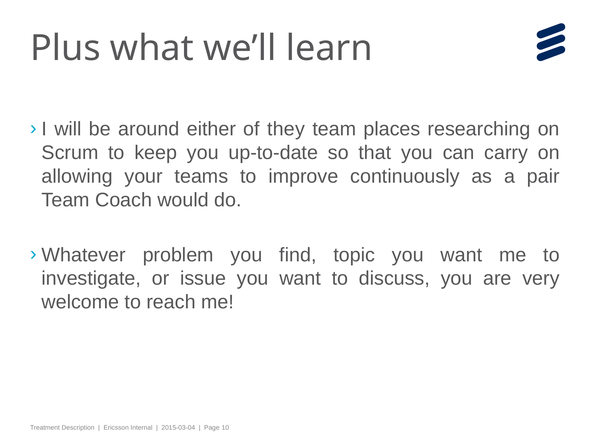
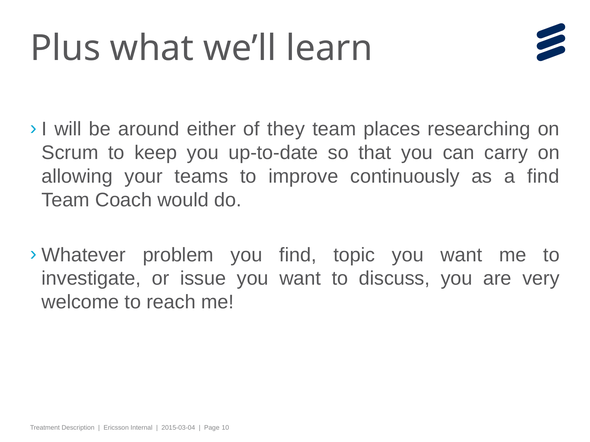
a pair: pair -> find
